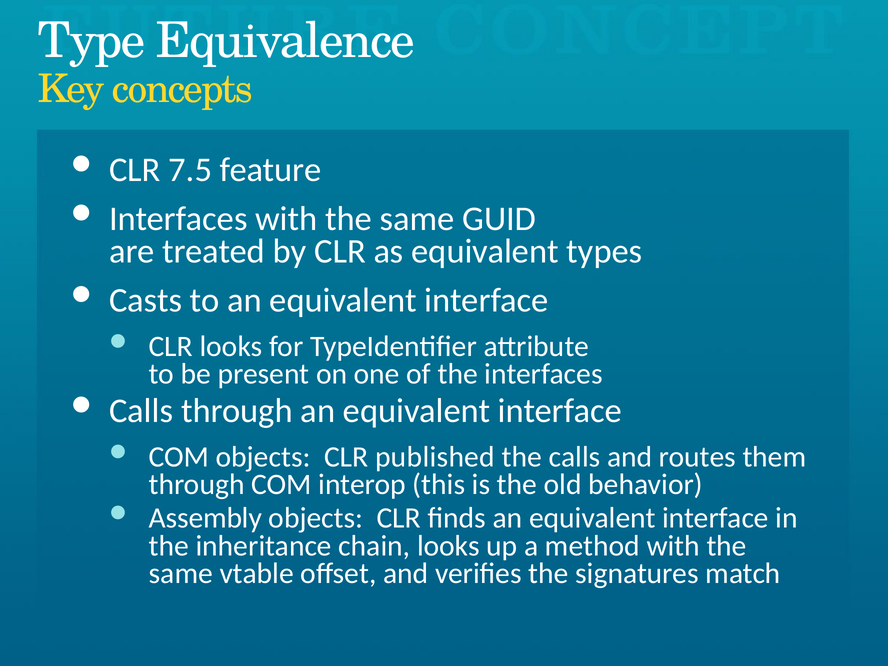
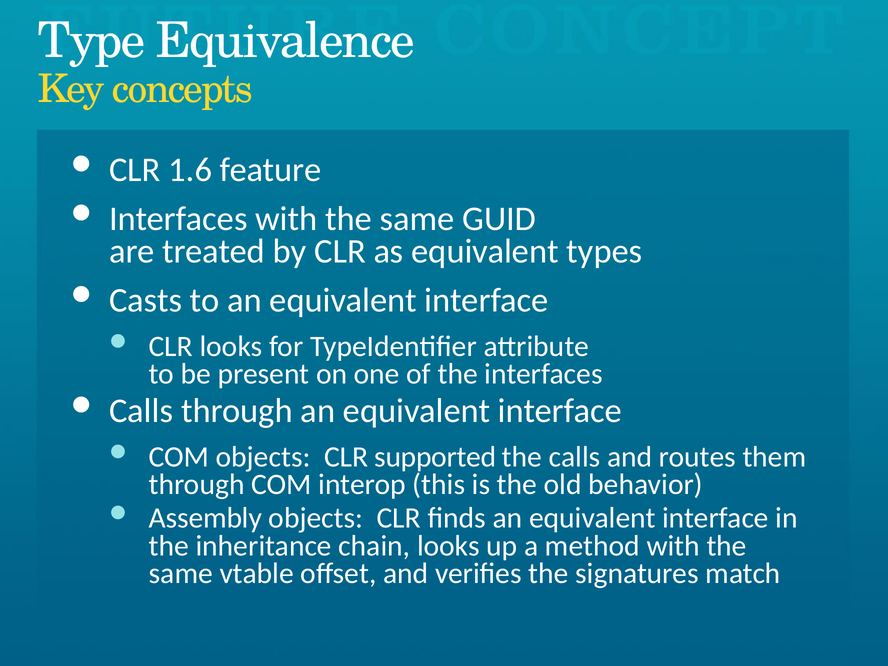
7.5: 7.5 -> 1.6
published: published -> supported
